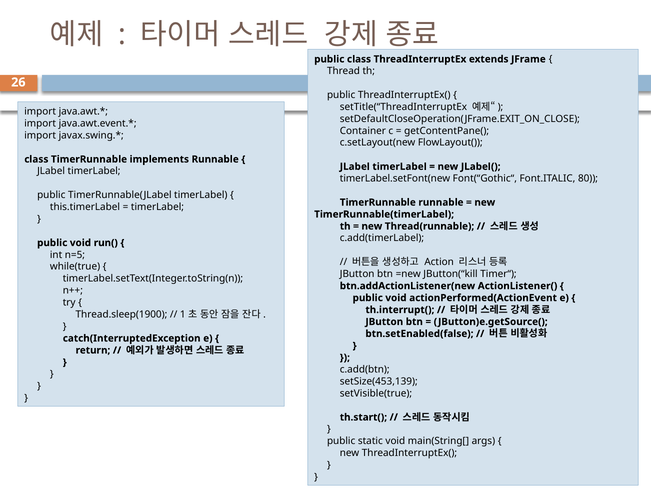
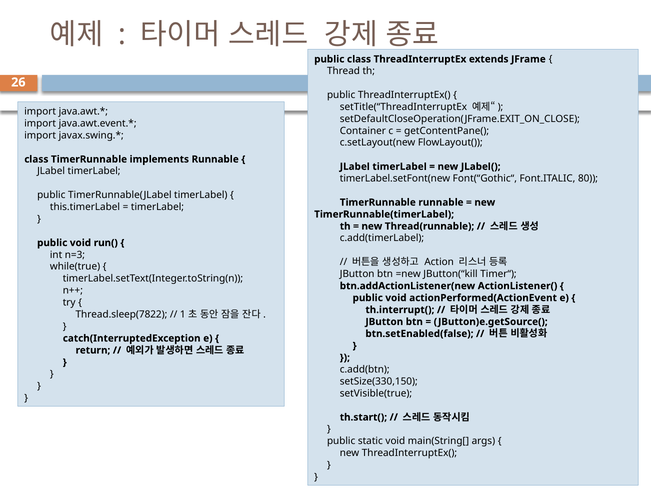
n=5: n=5 -> n=3
Thread.sleep(1900: Thread.sleep(1900 -> Thread.sleep(7822
setSize(453,139: setSize(453,139 -> setSize(330,150
